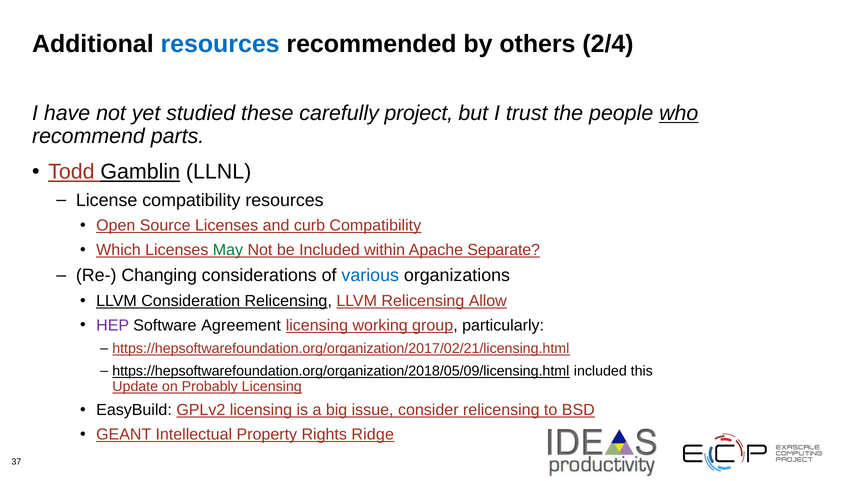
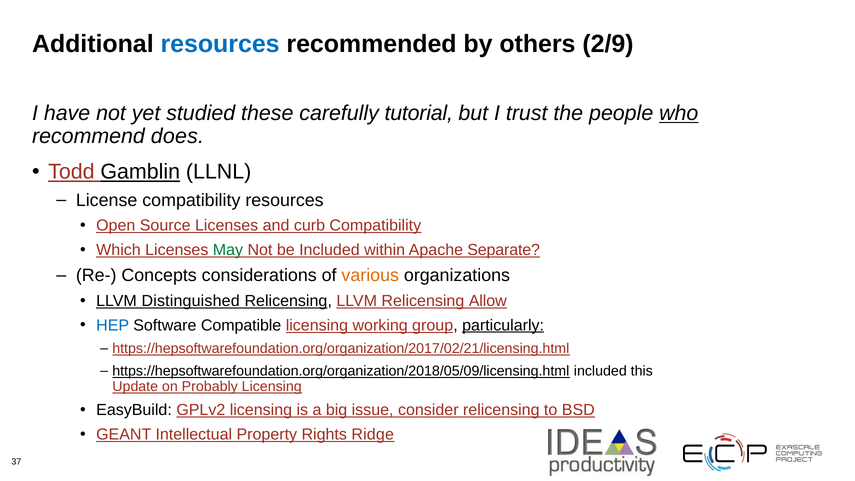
2/4: 2/4 -> 2/9
project: project -> tutorial
parts: parts -> does
Changing: Changing -> Concepts
various colour: blue -> orange
Consideration: Consideration -> Distinguished
HEP colour: purple -> blue
Agreement: Agreement -> Compatible
particularly underline: none -> present
